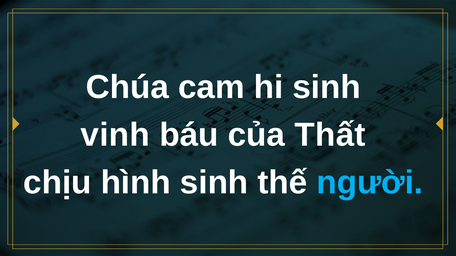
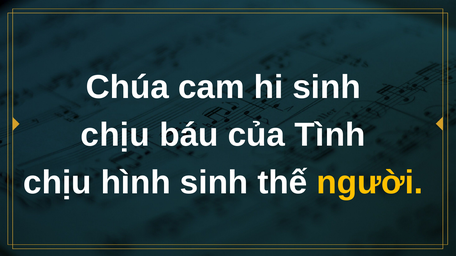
vinh at (115, 135): vinh -> chịu
Thất: Thất -> Tình
người colour: light blue -> yellow
